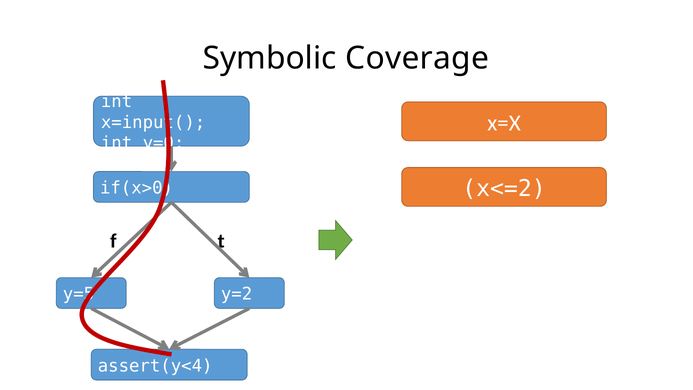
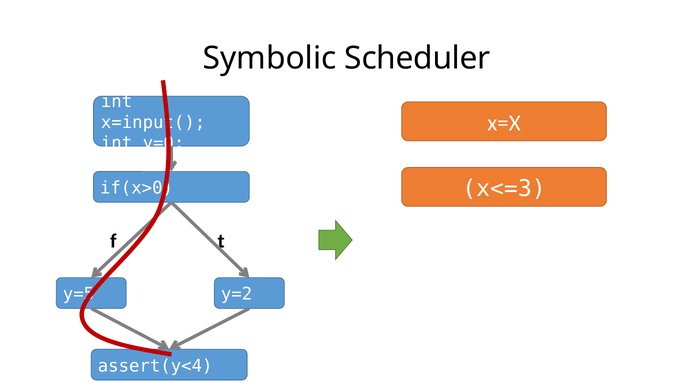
Coverage: Coverage -> Scheduler
x<=2: x<=2 -> x<=3
